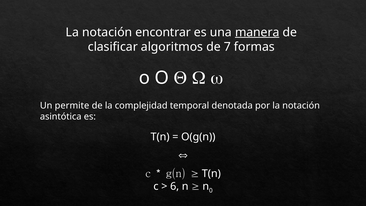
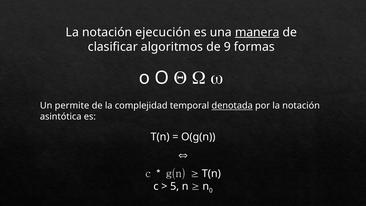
encontrar: encontrar -> ejecución
7: 7 -> 9
denotada underline: none -> present
6: 6 -> 5
